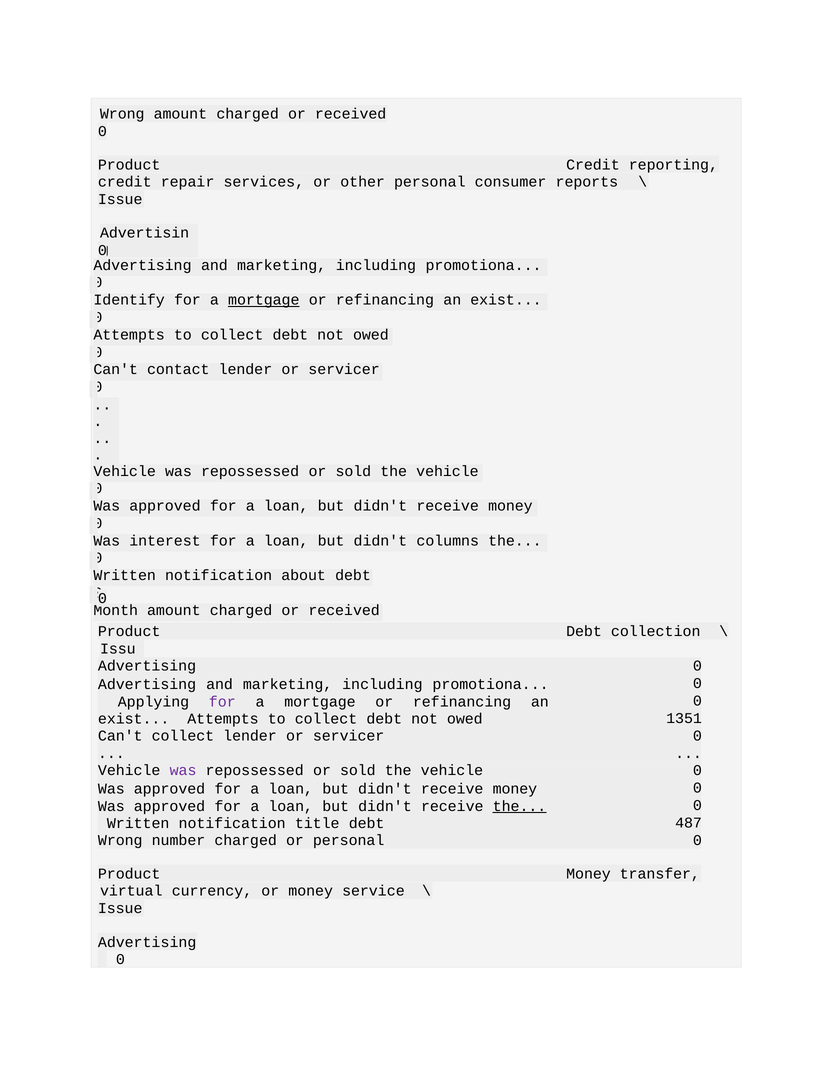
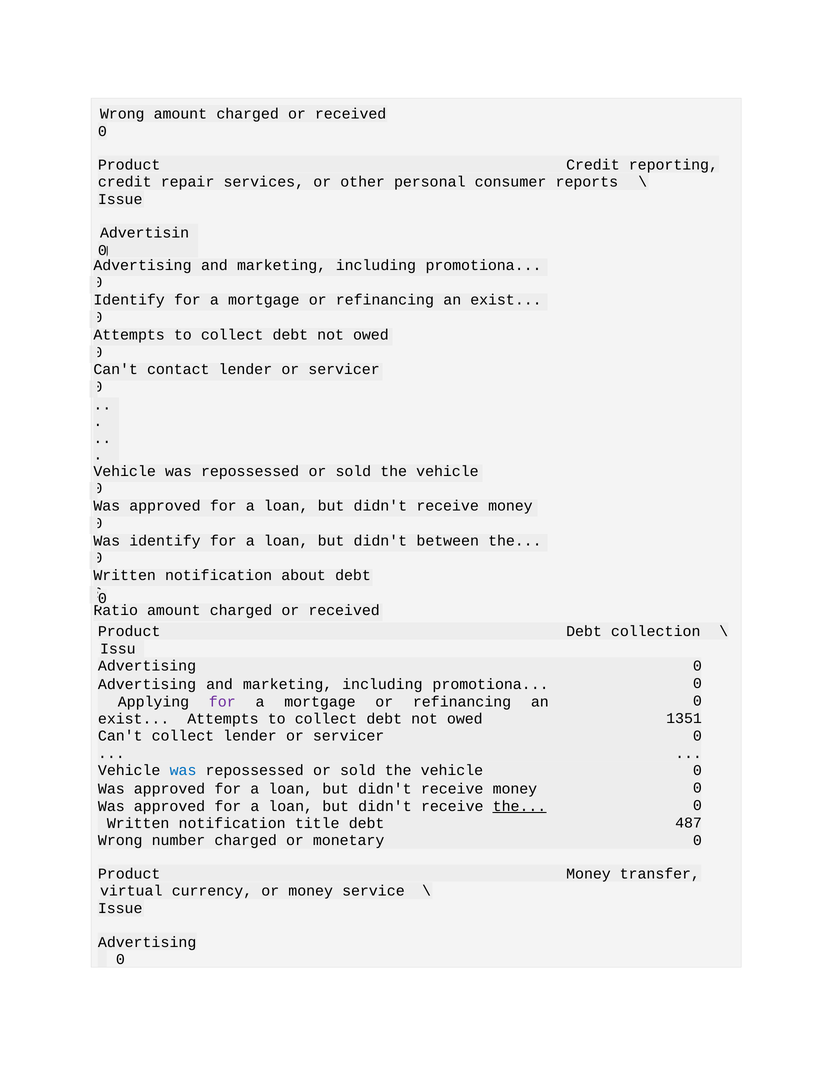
mortgage at (264, 300) underline: present -> none
interest at (165, 540): interest -> identify
columns: columns -> between
Month: Month -> Ratio
was at (183, 770) colour: purple -> blue
or personal: personal -> monetary
